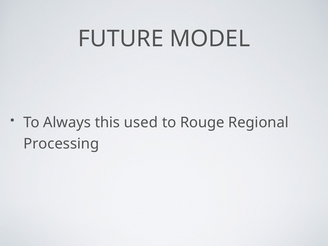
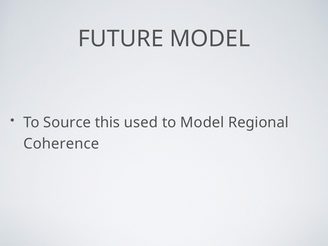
Always: Always -> Source
to Rouge: Rouge -> Model
Processing: Processing -> Coherence
